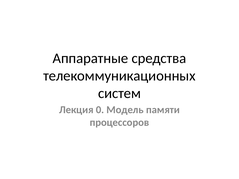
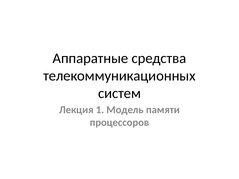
0: 0 -> 1
